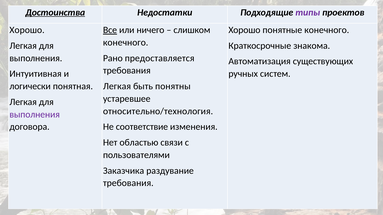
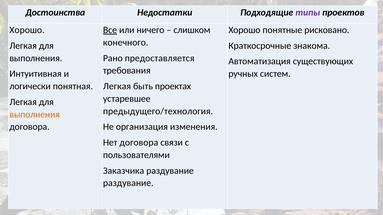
Достоинства underline: present -> none
понятные конечного: конечного -> рисковано
понятны: понятны -> проектах
относительно/технология: относительно/технология -> предыдущего/технология
выполнения at (35, 115) colour: purple -> orange
соответствие: соответствие -> организация
Нет областью: областью -> договора
требования at (128, 183): требования -> раздувание
